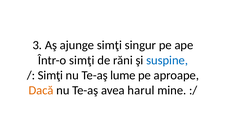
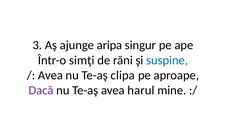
ajunge simţi: simţi -> aripa
Simţi at (50, 75): Simţi -> Avea
lume: lume -> clipa
Dacă colour: orange -> purple
